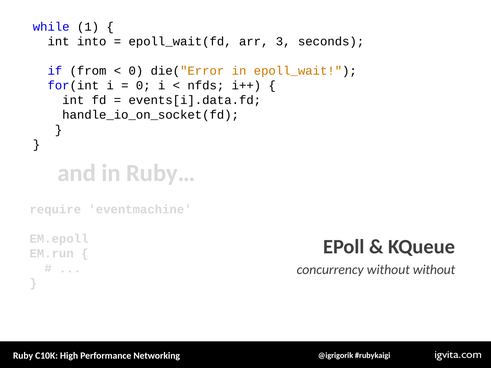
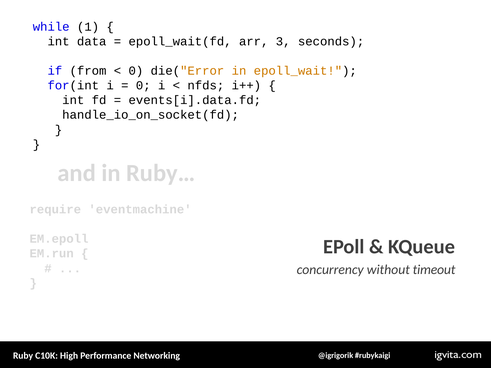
into: into -> data
without without: without -> timeout
